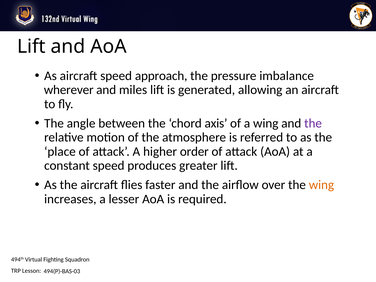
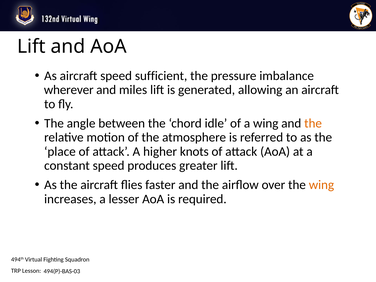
approach: approach -> sufficient
axis: axis -> idle
the at (313, 123) colour: purple -> orange
order: order -> knots
